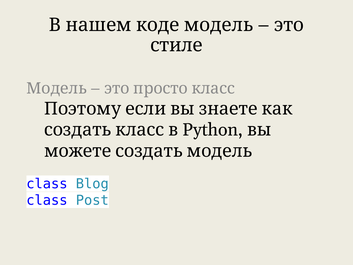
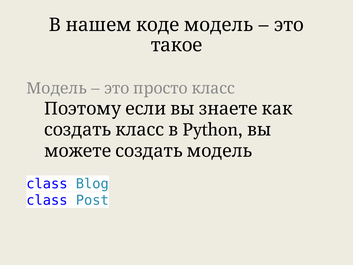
стиле: стиле -> такое
